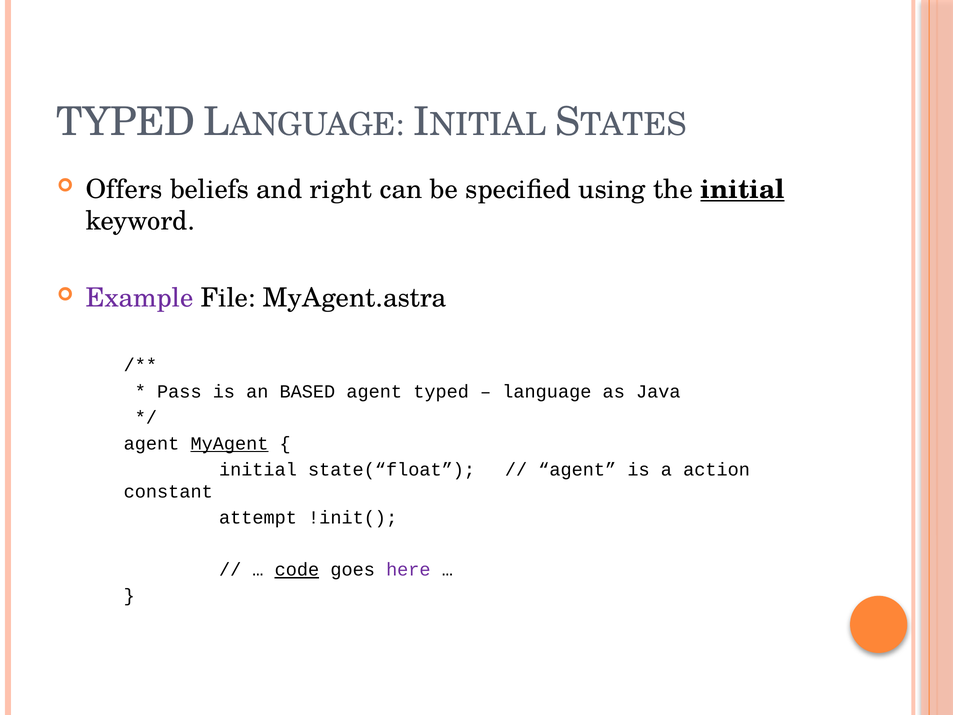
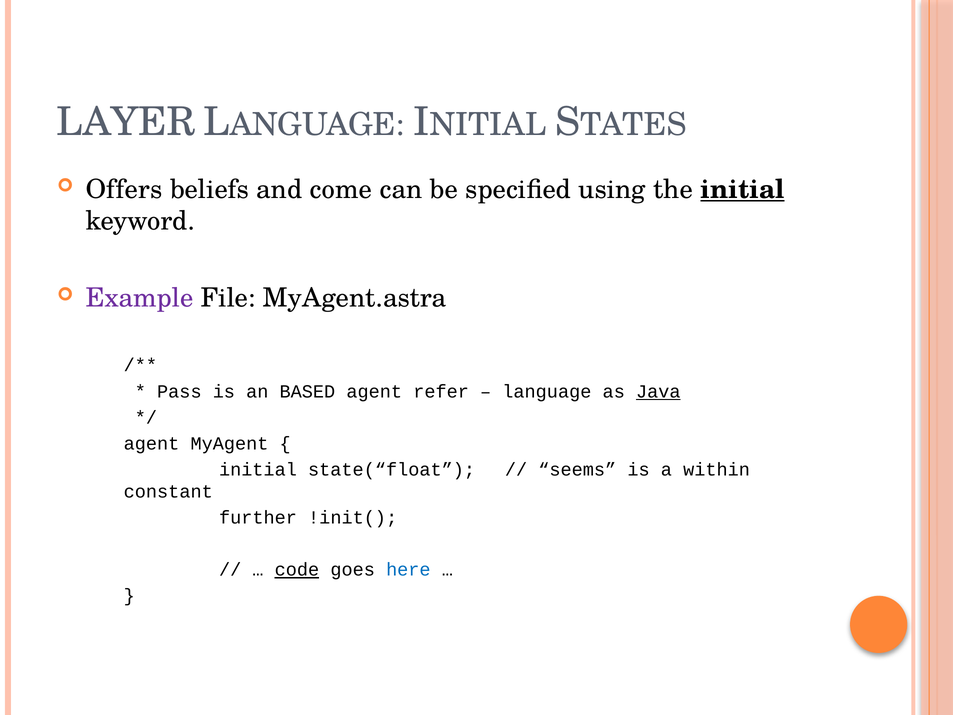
TYPED at (126, 122): TYPED -> LAYER
right: right -> come
agent typed: typed -> refer
Java underline: none -> present
MyAgent underline: present -> none
agent at (577, 469): agent -> seems
action: action -> within
attempt: attempt -> further
here colour: purple -> blue
